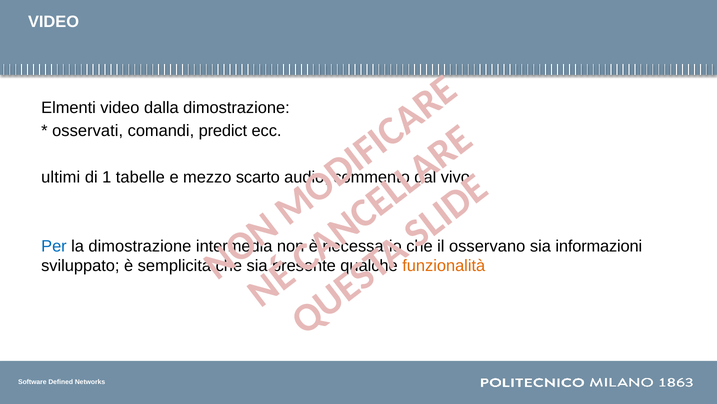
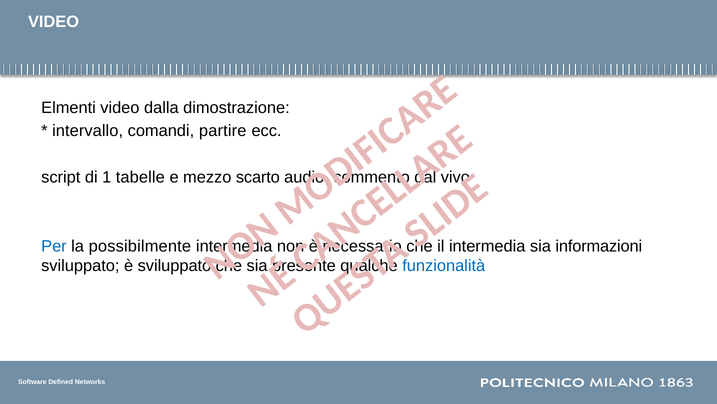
osservati: osservati -> intervallo
predict: predict -> partire
ultimi: ultimi -> script
la dimostrazione: dimostrazione -> possibilmente
osservano at (487, 246): osservano -> intermedia
è semplicità: semplicità -> sviluppato
funzionalità colour: orange -> blue
